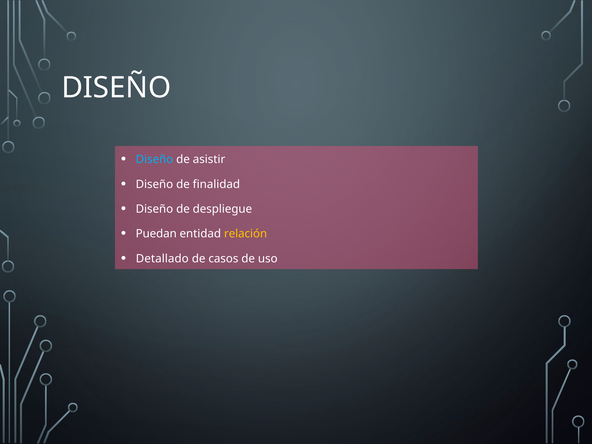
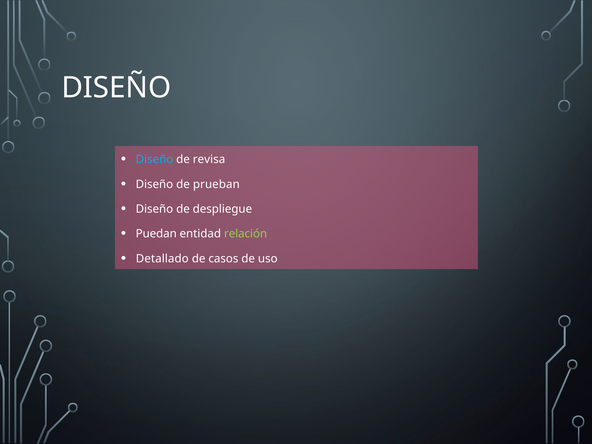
asistir: asistir -> revisa
finalidad: finalidad -> prueban
relación colour: yellow -> light green
